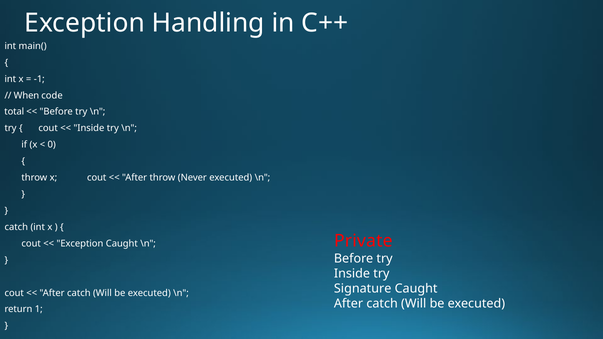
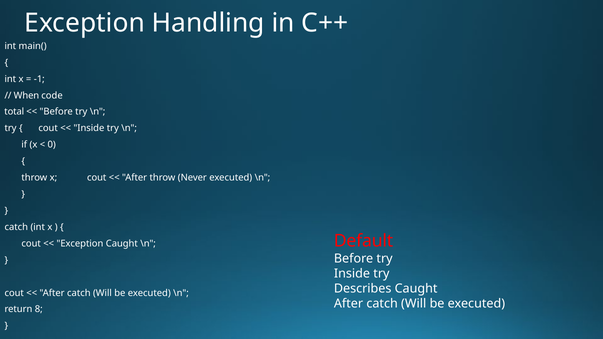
Private: Private -> Default
Signature: Signature -> Describes
1: 1 -> 8
